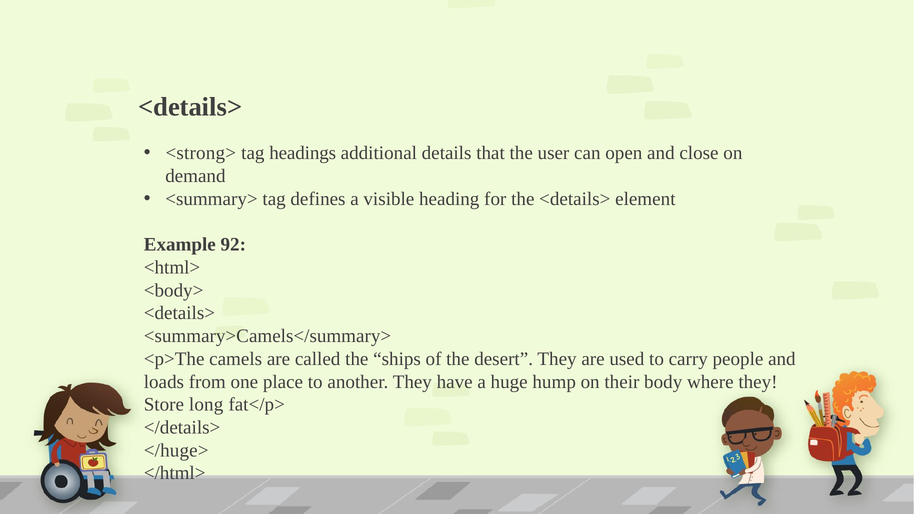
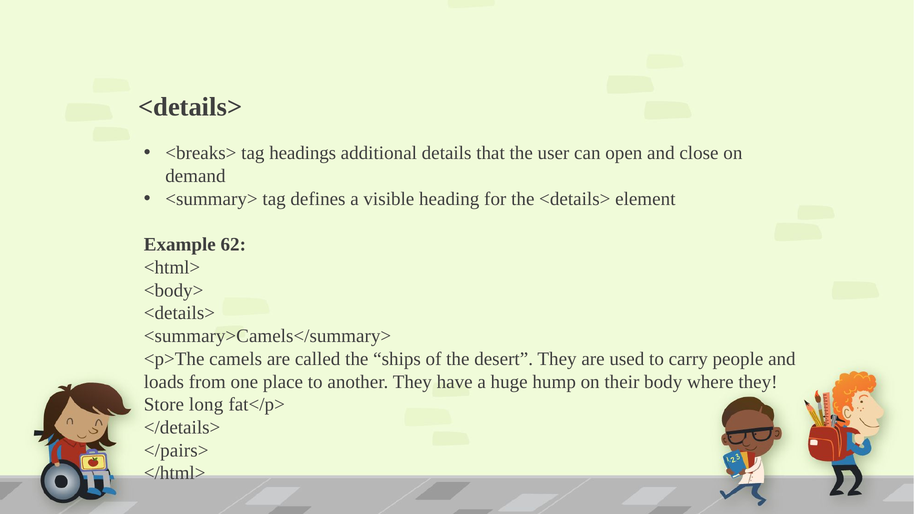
<strong>: <strong> -> <breaks>
92: 92 -> 62
</huge>: </huge> -> </pairs>
